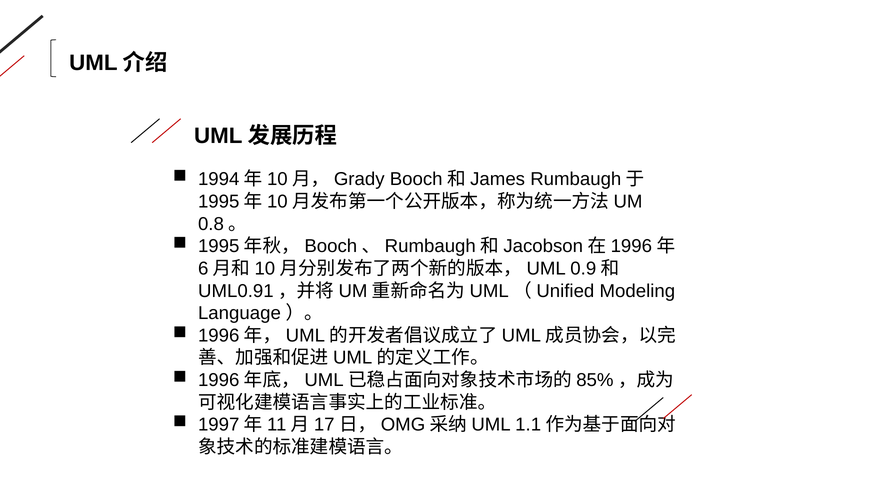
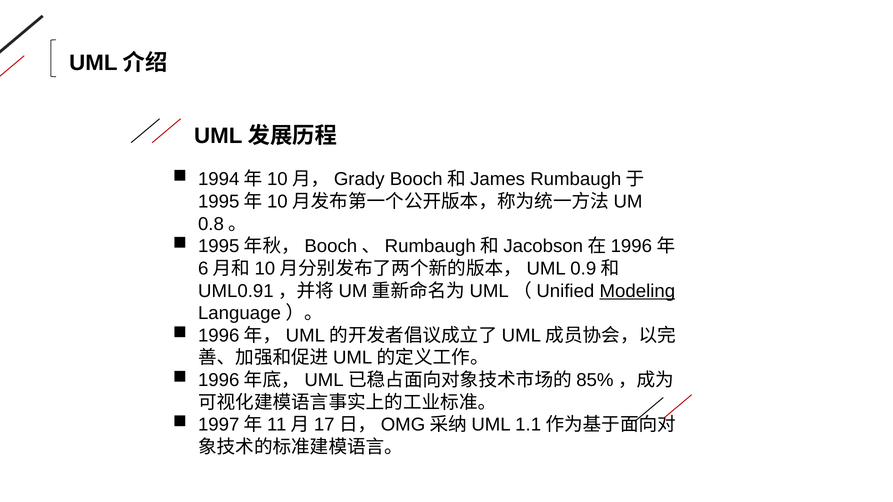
Modeling underline: none -> present
